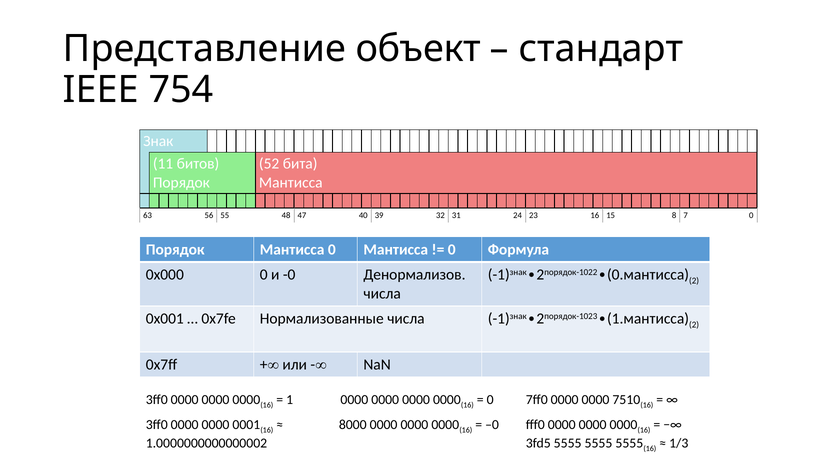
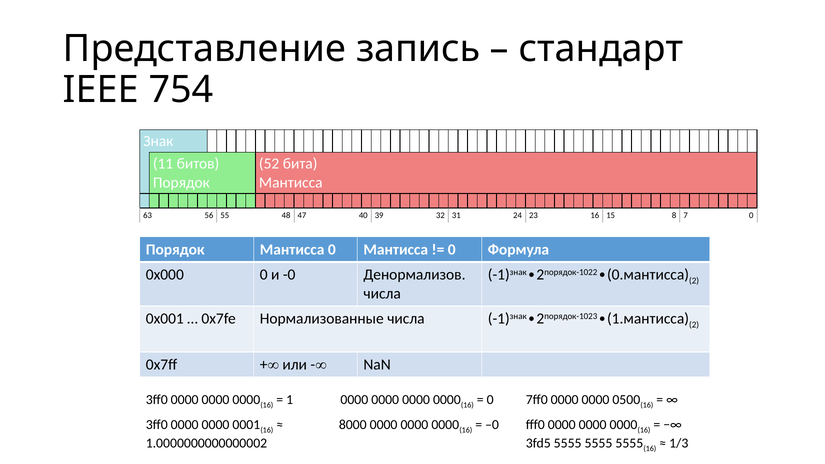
объект: объект -> запись
7510: 7510 -> 0500
